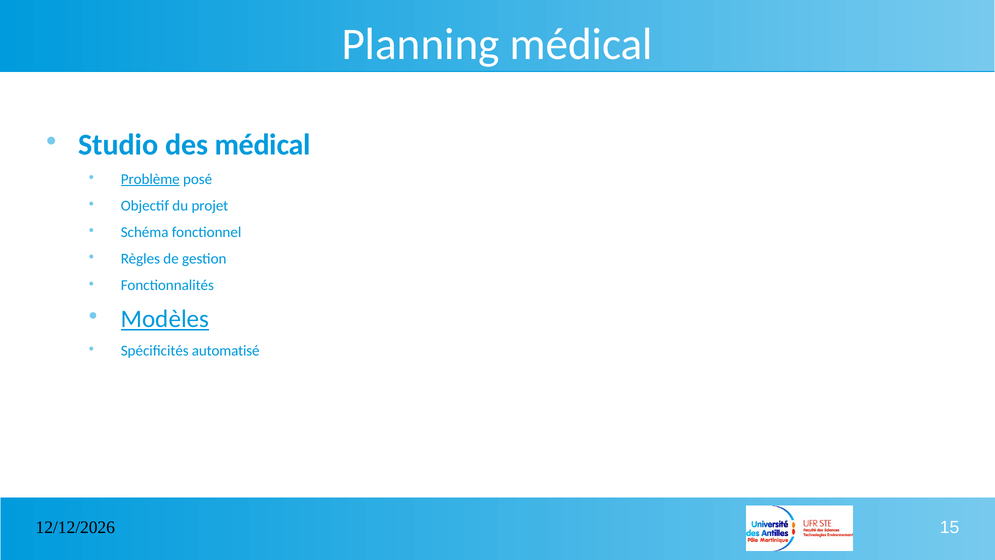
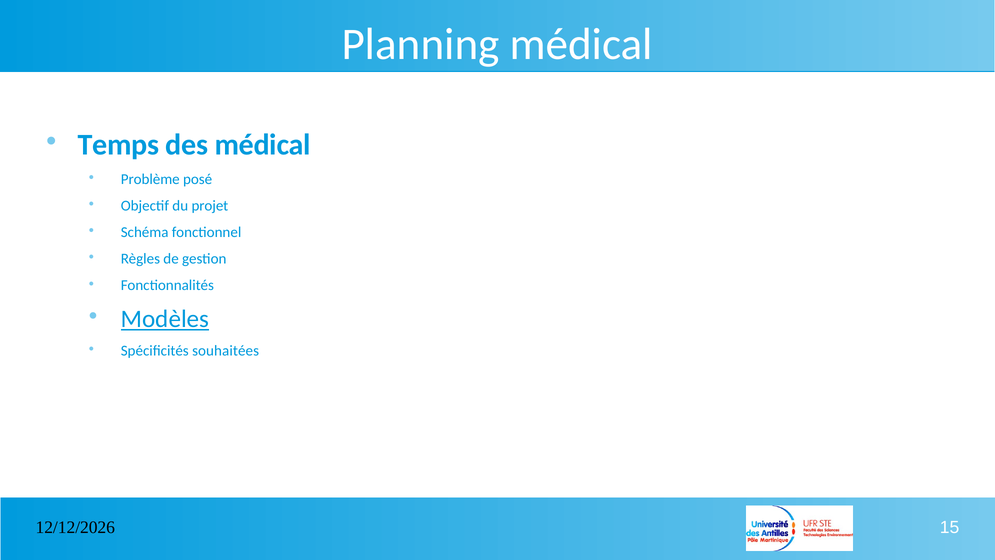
Studio: Studio -> Temps
Problème underline: present -> none
automatisé: automatisé -> souhaitées
